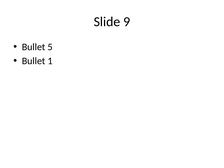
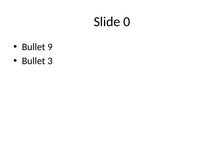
9: 9 -> 0
5: 5 -> 9
1: 1 -> 3
